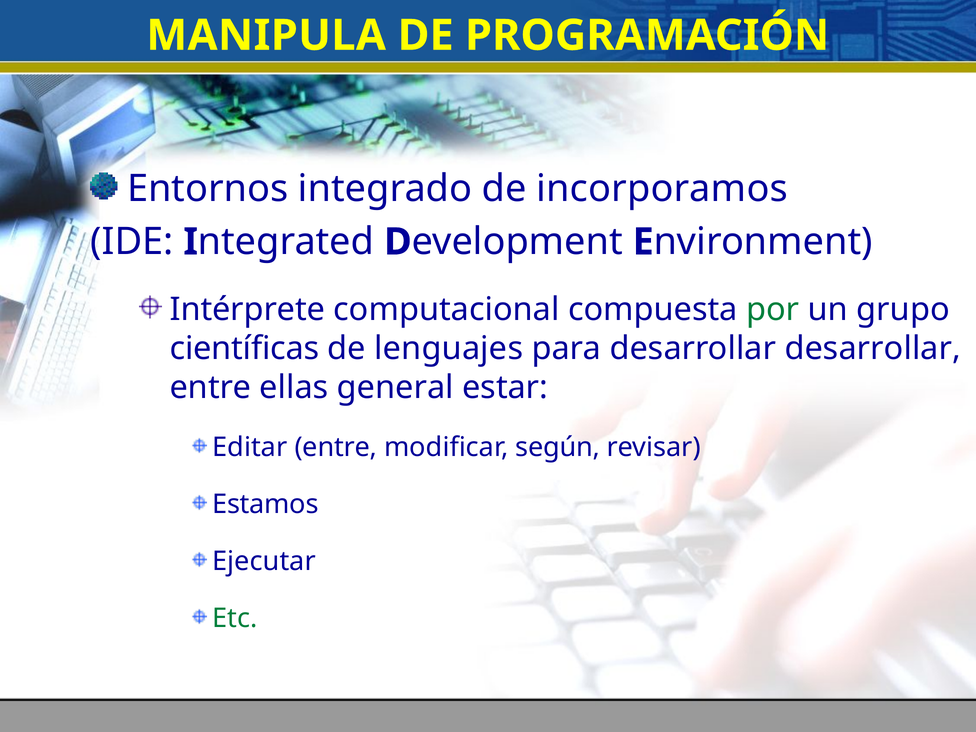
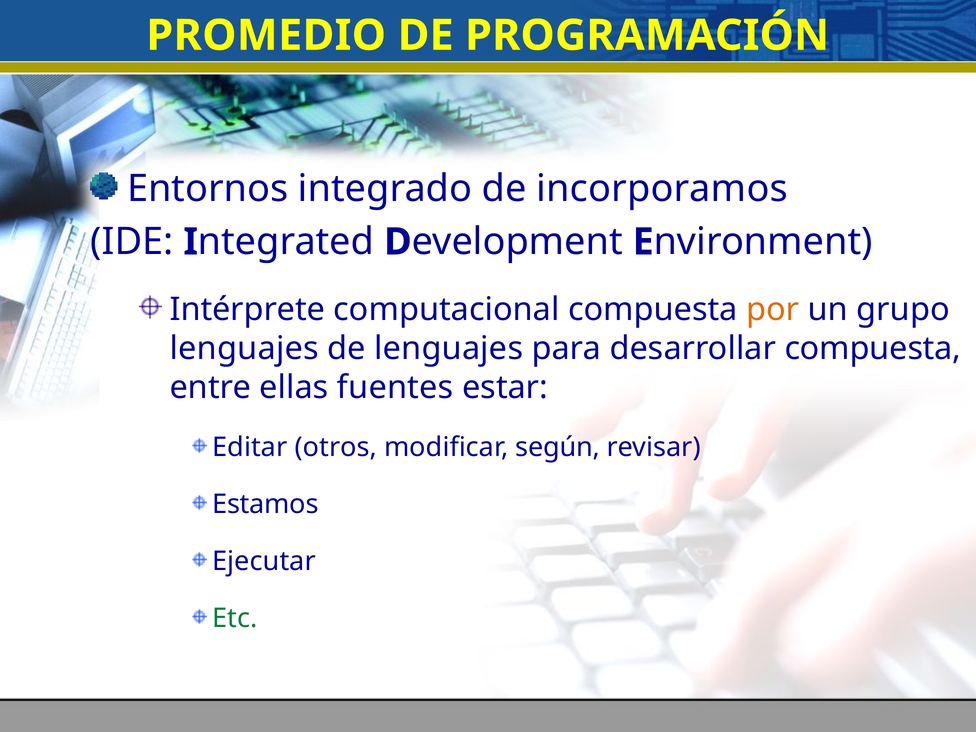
MANIPULA: MANIPULA -> PROMEDIO
por colour: green -> orange
científicas at (244, 348): científicas -> lenguajes
desarrollar desarrollar: desarrollar -> compuesta
general: general -> fuentes
Editar entre: entre -> otros
